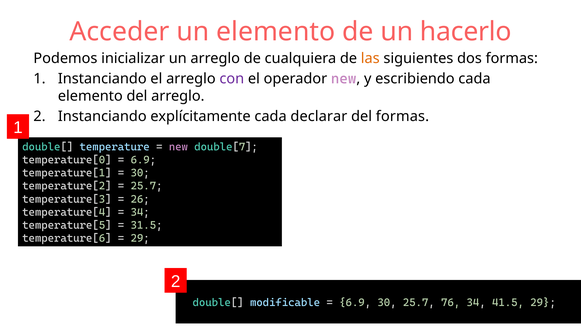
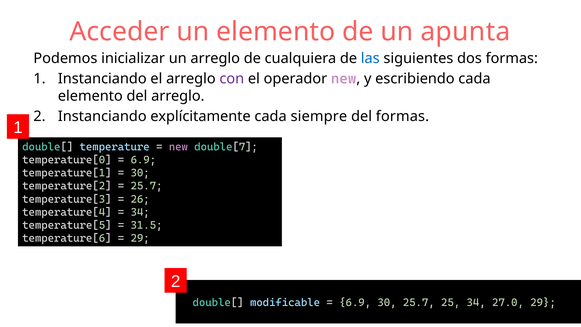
hacerlo: hacerlo -> apunta
las colour: orange -> blue
declarar: declarar -> siempre
76: 76 -> 25
41.5: 41.5 -> 27.0
